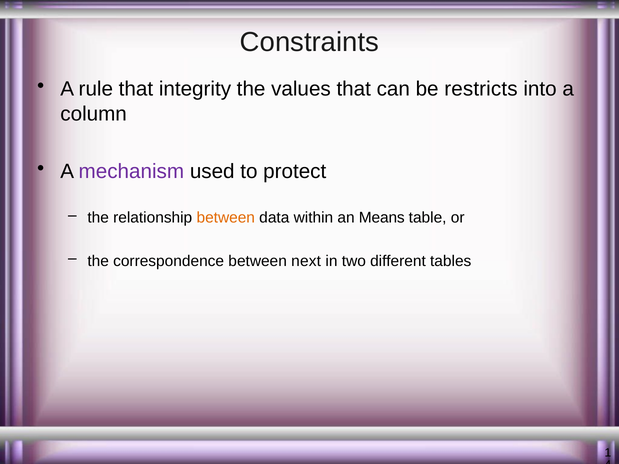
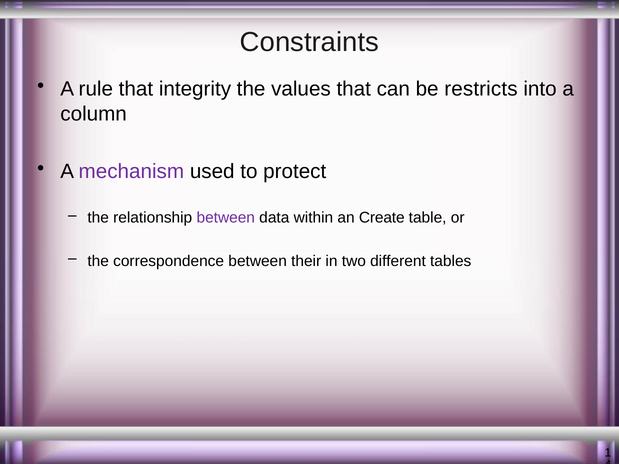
between at (226, 218) colour: orange -> purple
Means: Means -> Create
next: next -> their
